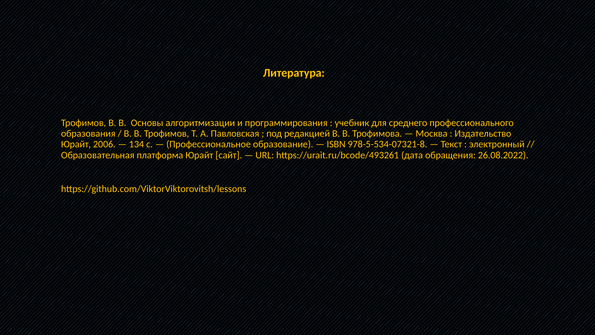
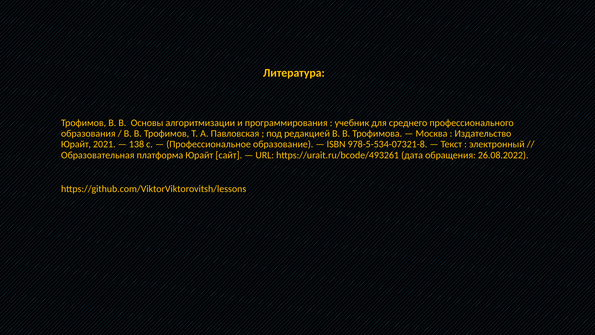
2006: 2006 -> 2021
134: 134 -> 138
